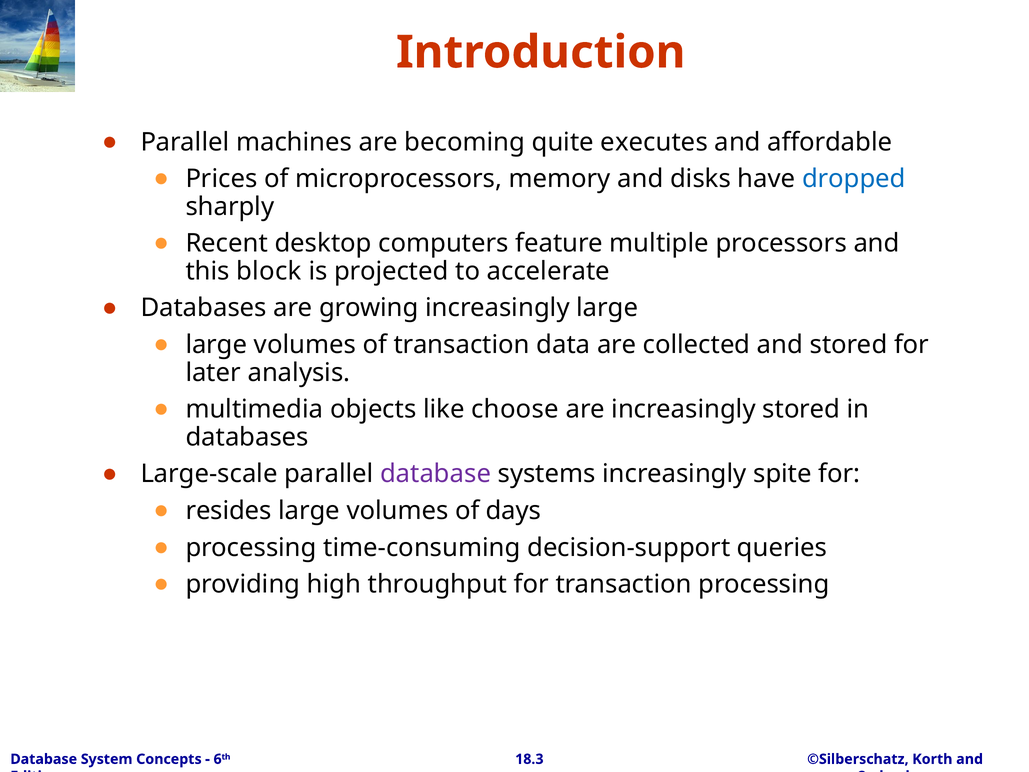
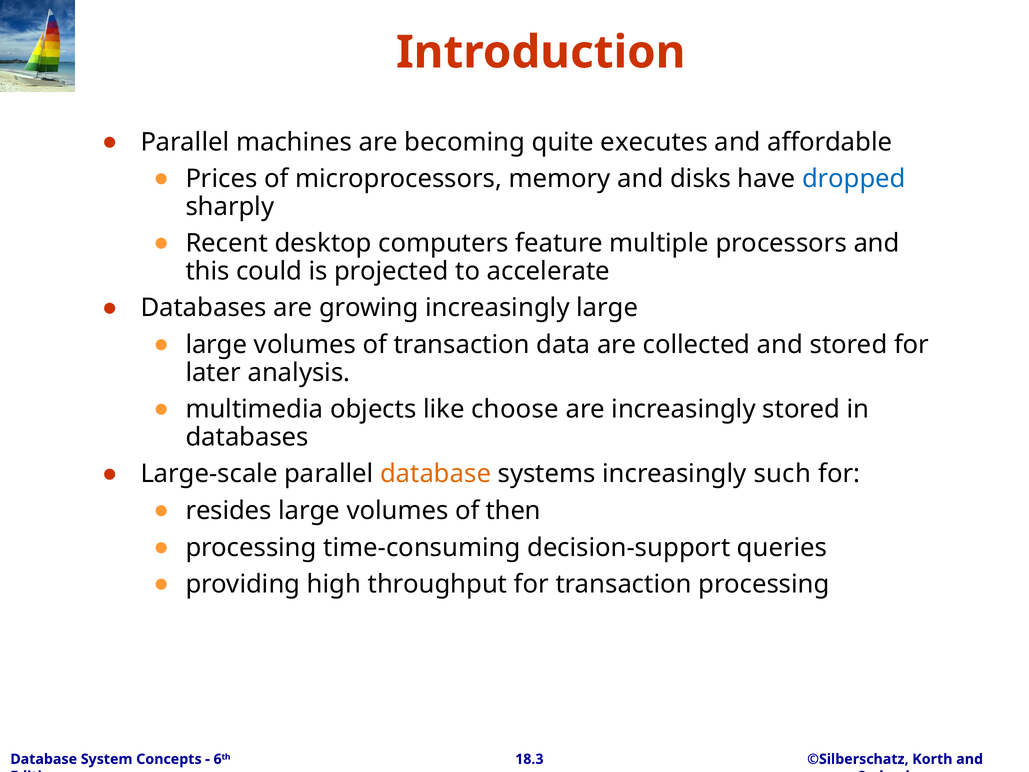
block: block -> could
database at (436, 474) colour: purple -> orange
spite: spite -> such
days: days -> then
